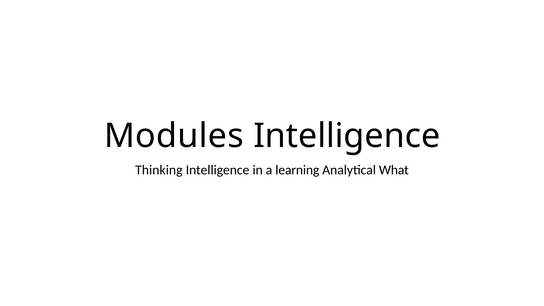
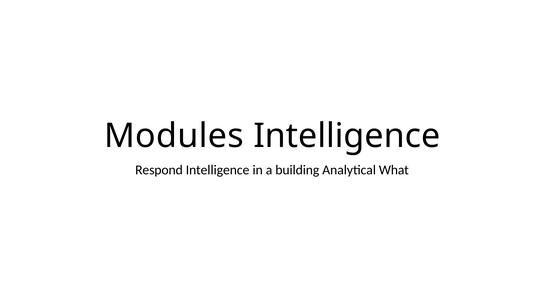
Thinking: Thinking -> Respond
learning: learning -> building
